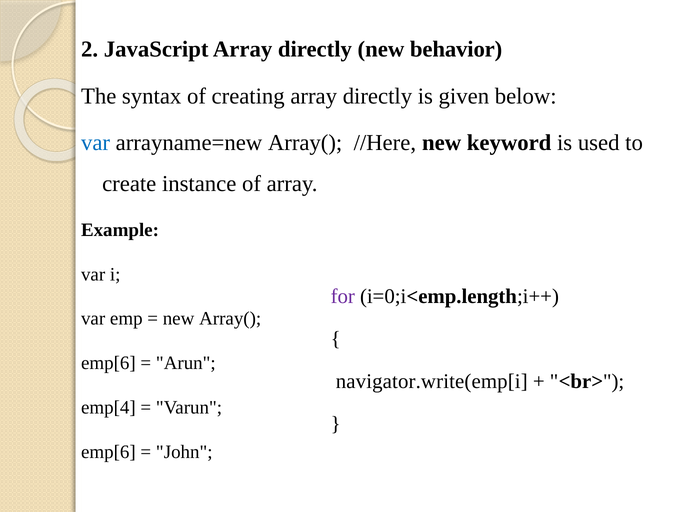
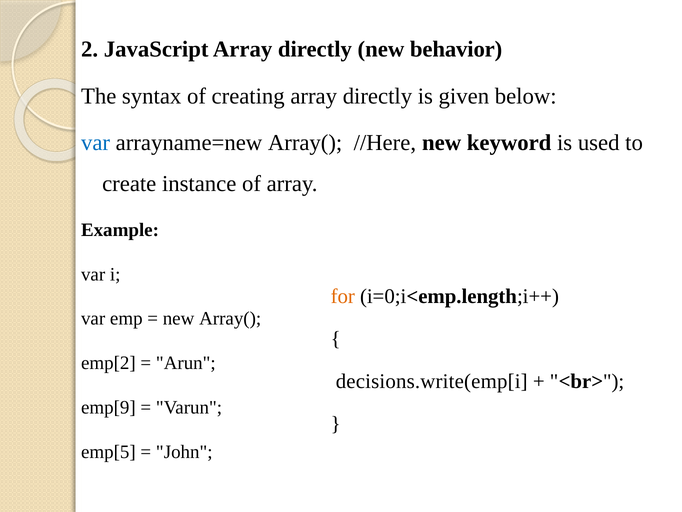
for colour: purple -> orange
emp[6 at (108, 363): emp[6 -> emp[2
navigator.write(emp[i: navigator.write(emp[i -> decisions.write(emp[i
emp[4: emp[4 -> emp[9
emp[6 at (108, 451): emp[6 -> emp[5
